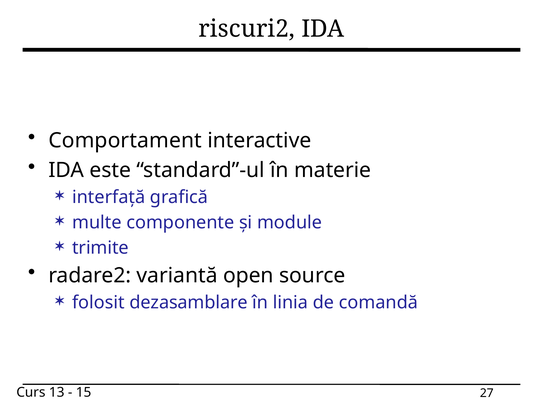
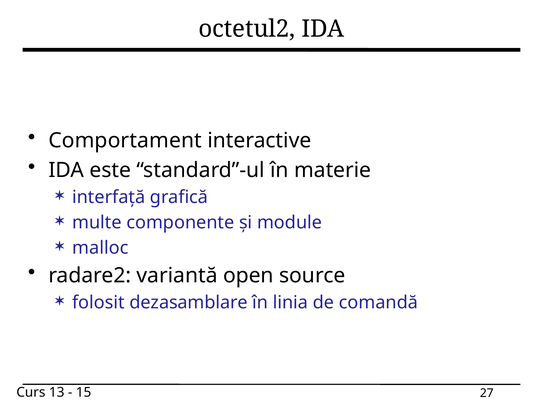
riscuri2: riscuri2 -> octetul2
trimite: trimite -> malloc
